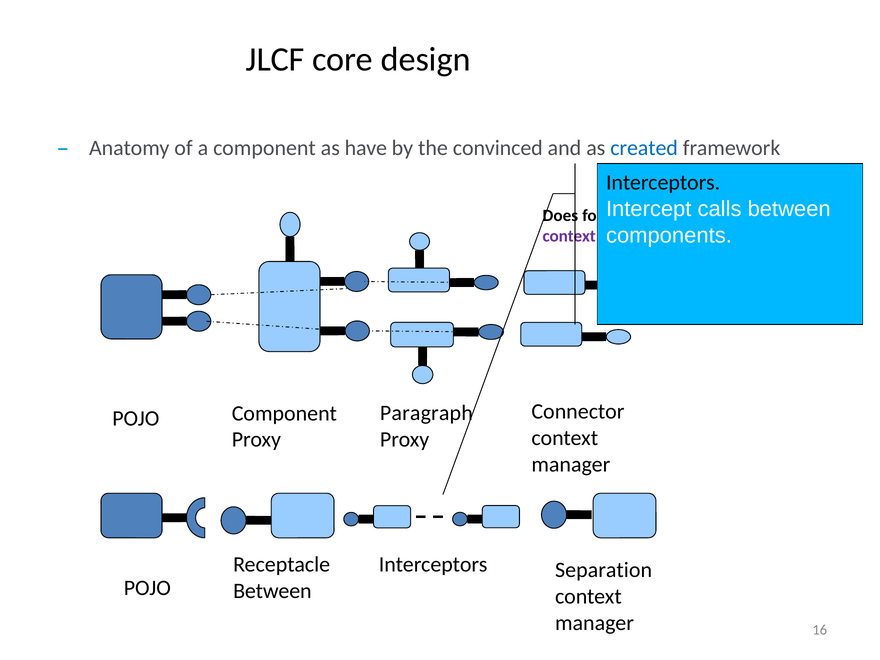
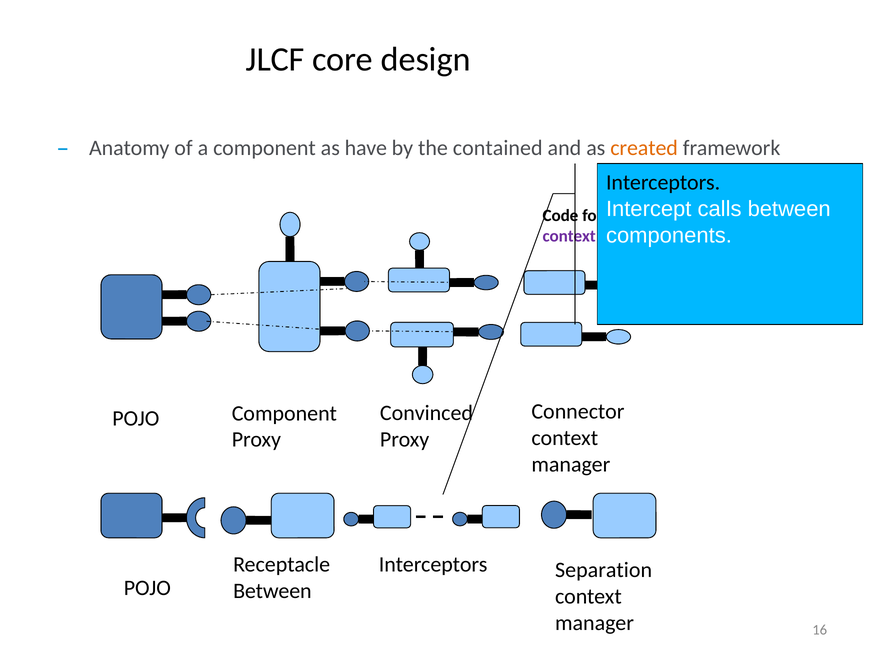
convinced: convinced -> contained
created colour: blue -> orange
Does: Does -> Code
Paragraph: Paragraph -> Convinced
